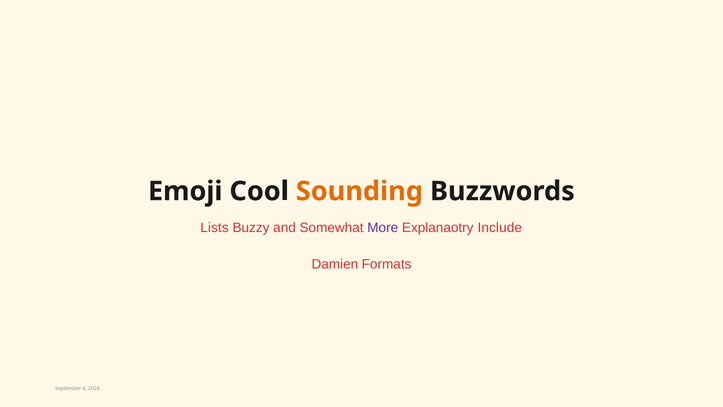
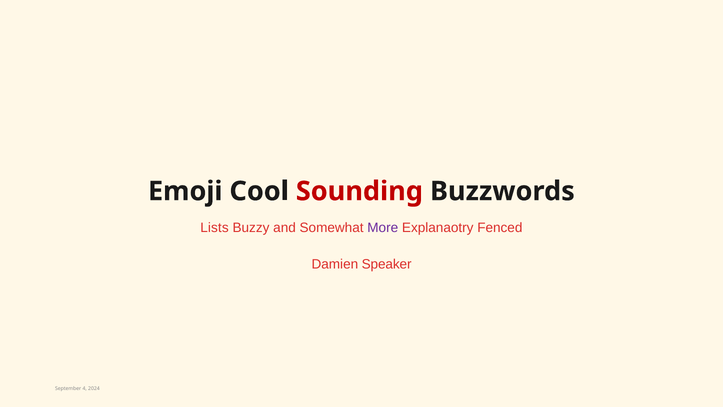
Sounding colour: orange -> red
Include: Include -> Fenced
Formats: Formats -> Speaker
